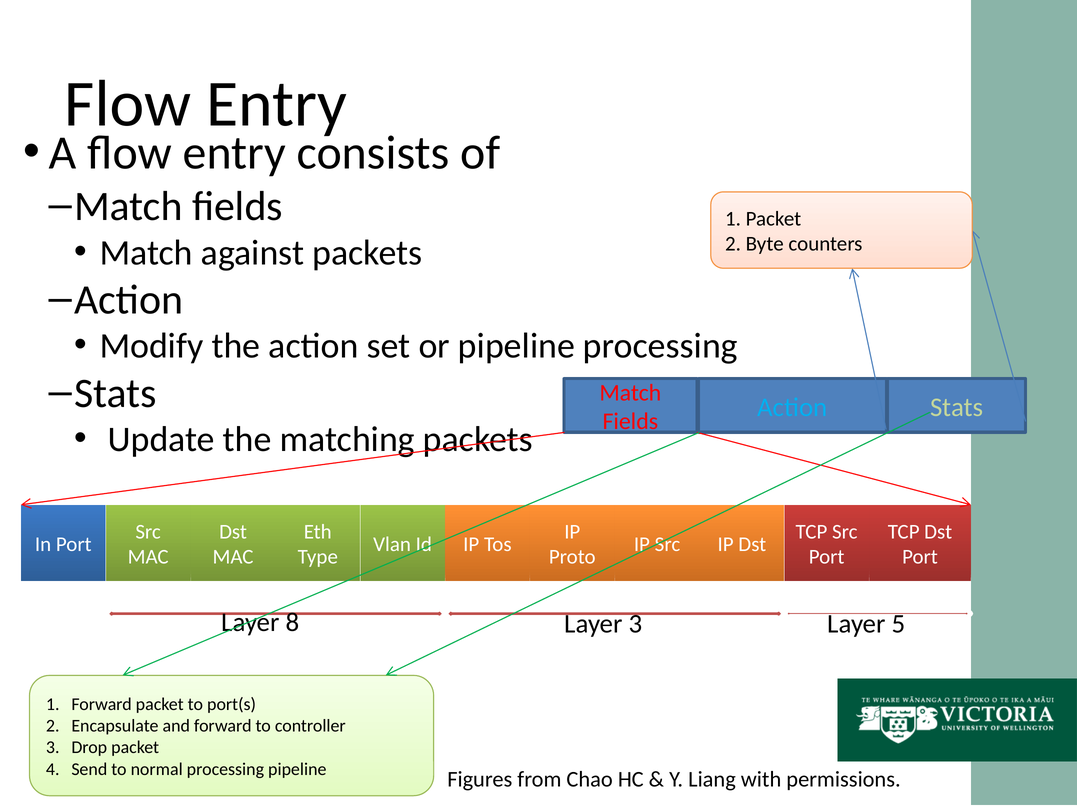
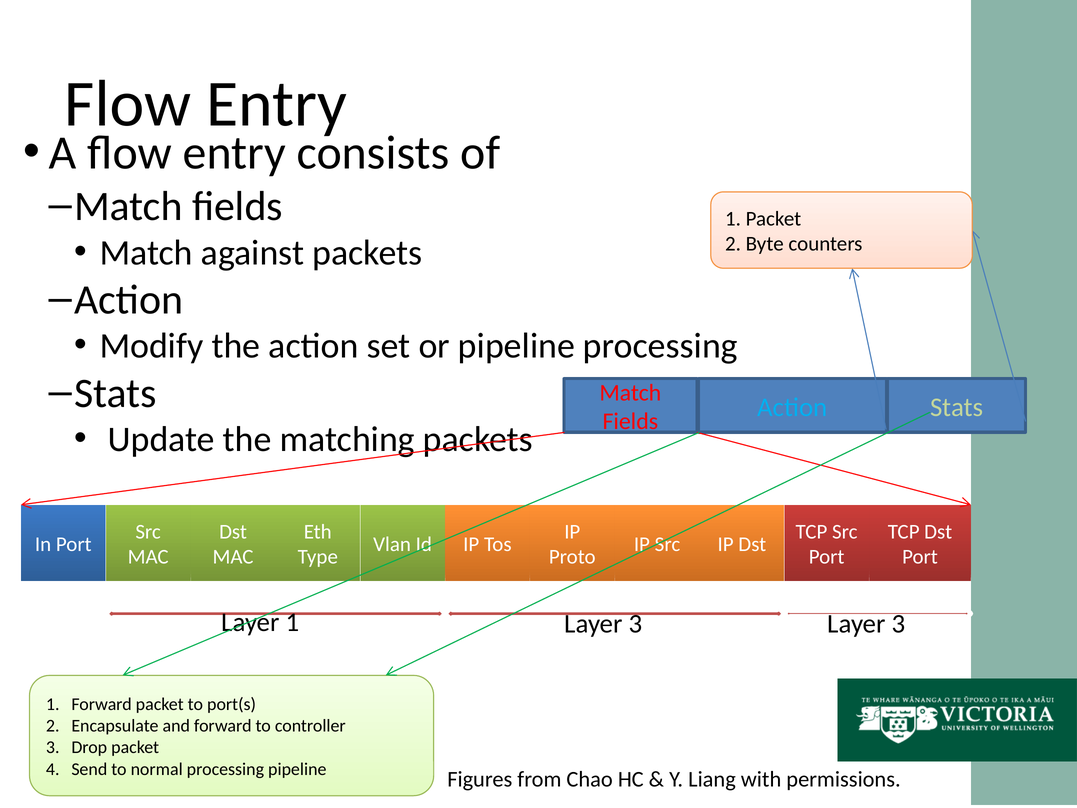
Layer 8: 8 -> 1
3 Layer 5: 5 -> 3
